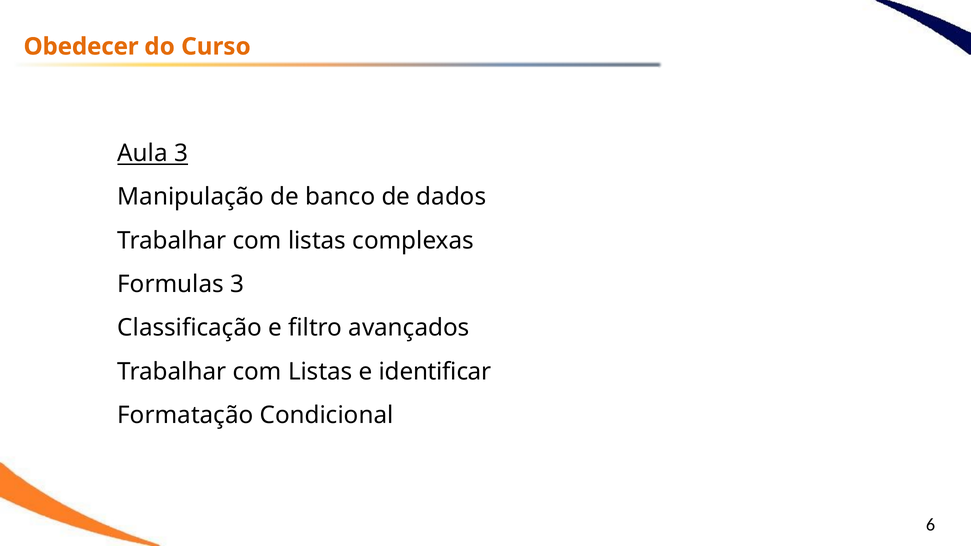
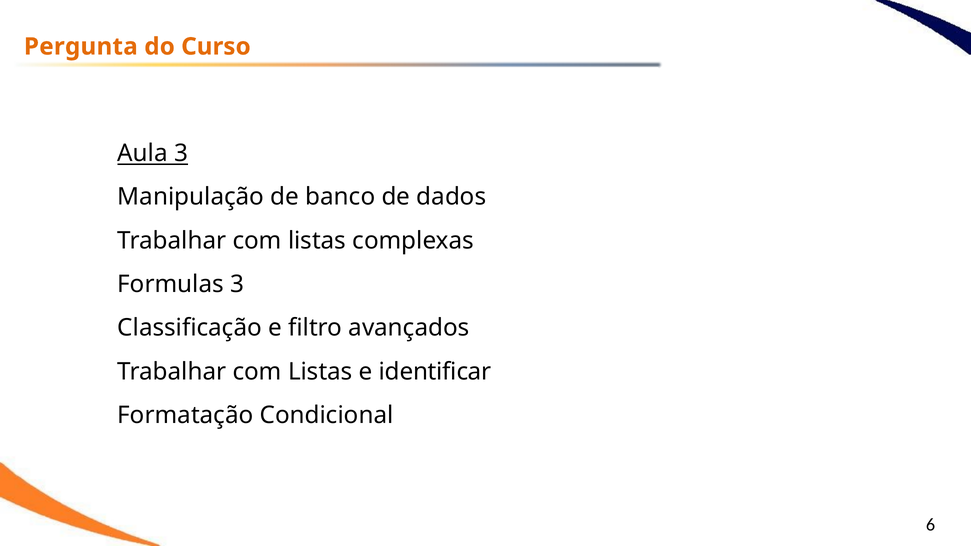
Obedecer: Obedecer -> Pergunta
